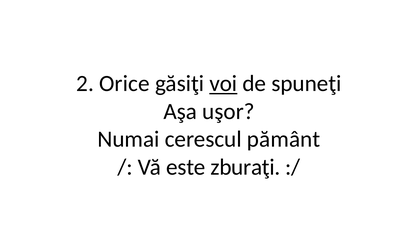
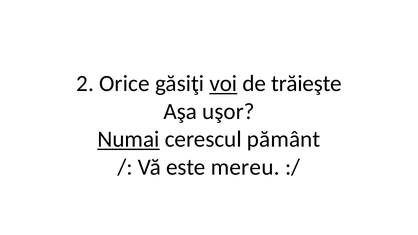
spuneţi: spuneţi -> trăieşte
Numai underline: none -> present
zburaţi: zburaţi -> mereu
